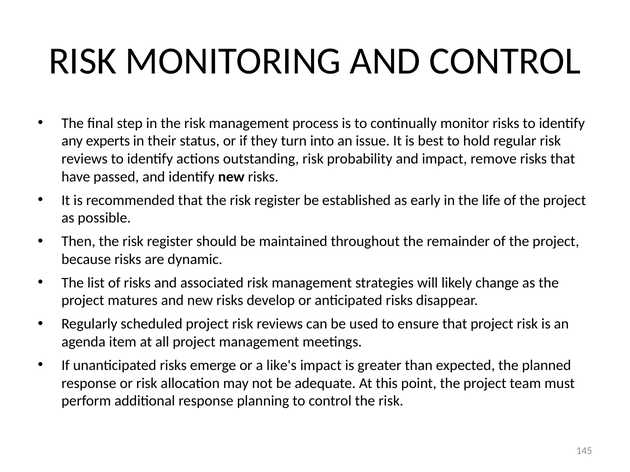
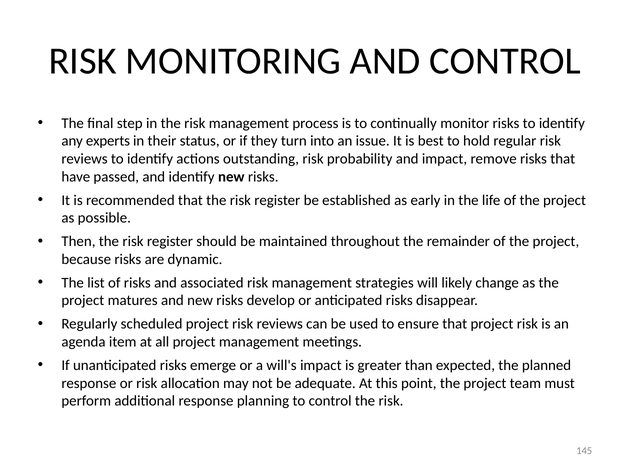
like's: like's -> will's
